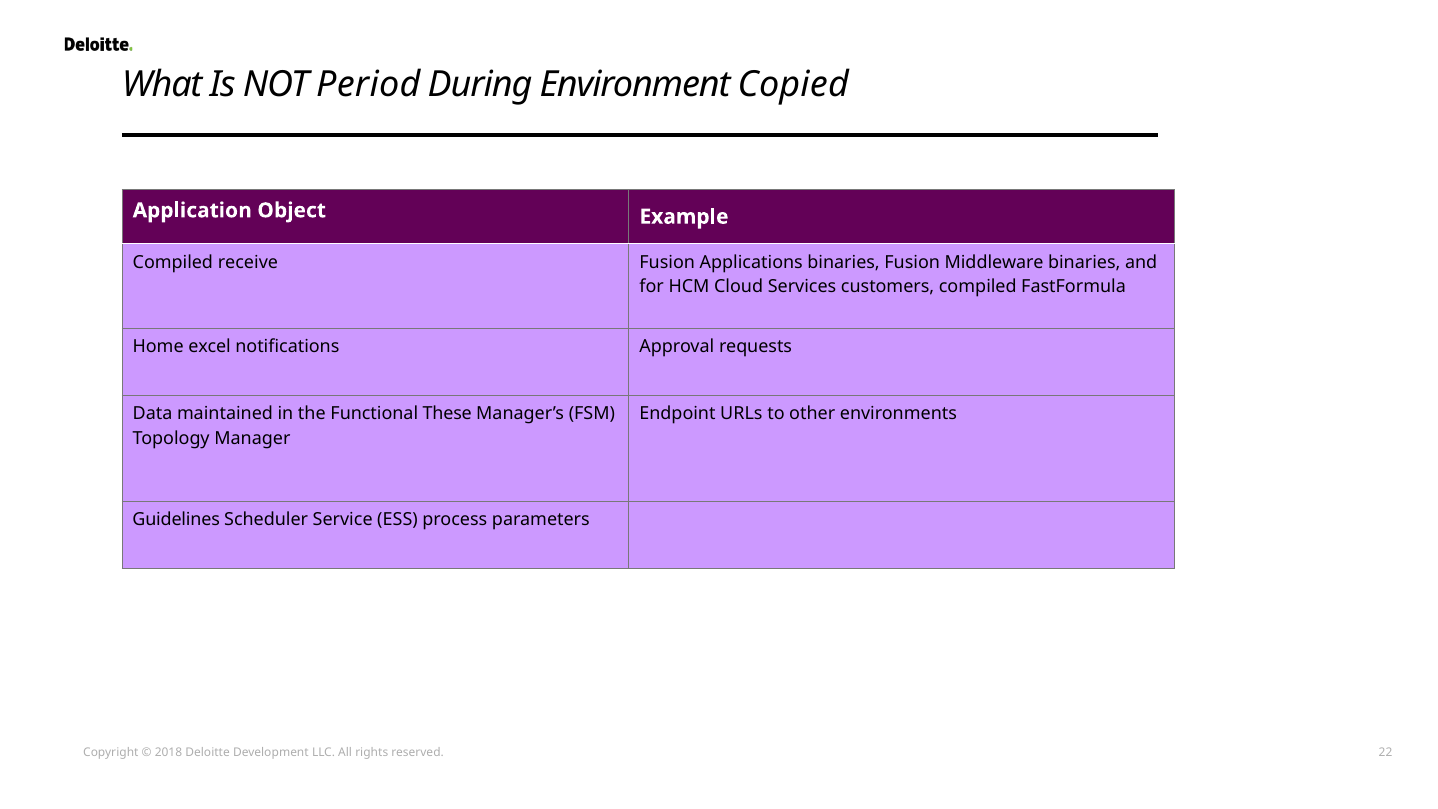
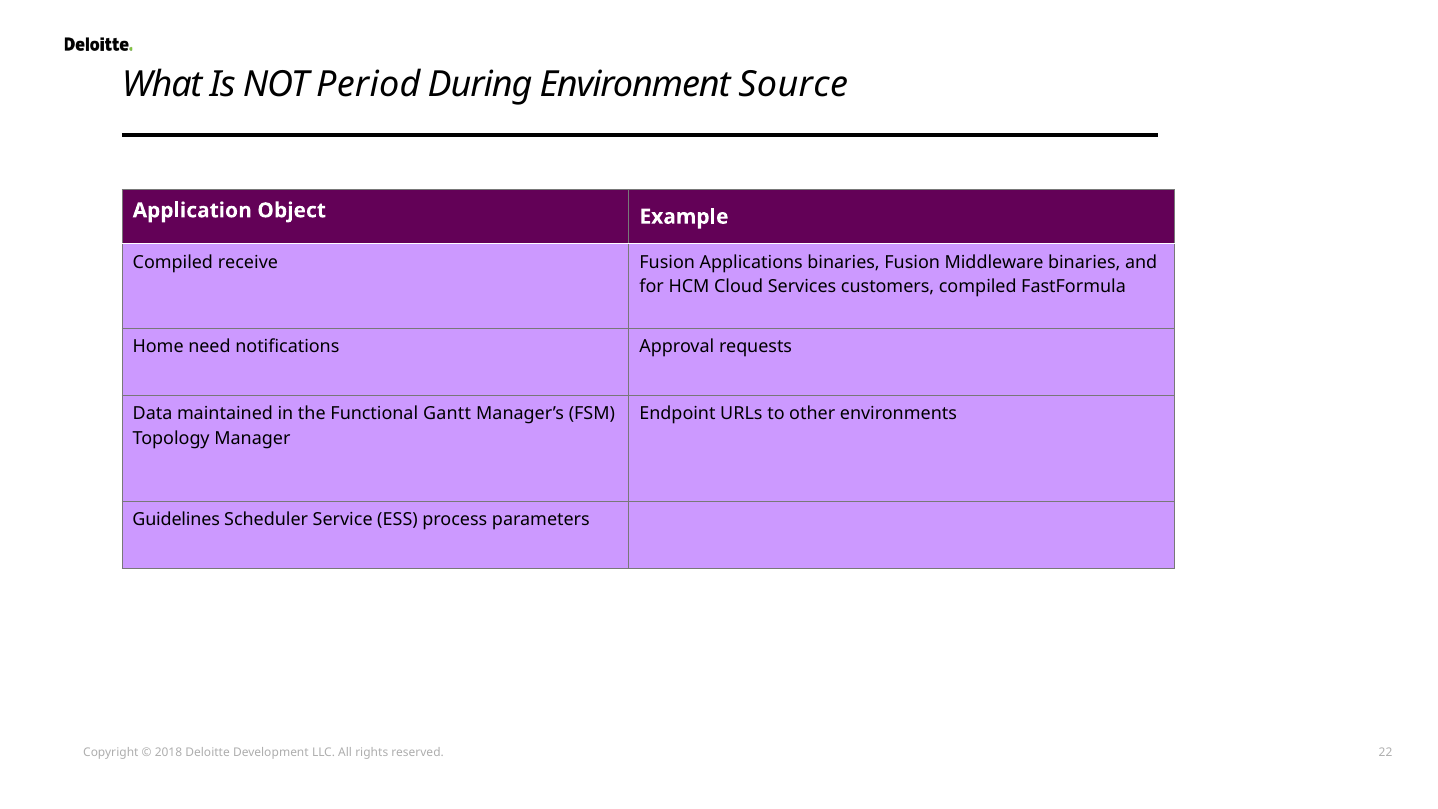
Copied: Copied -> Source
excel: excel -> need
These: These -> Gantt
